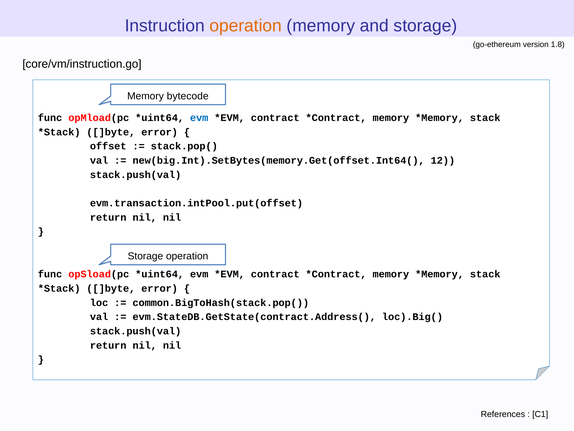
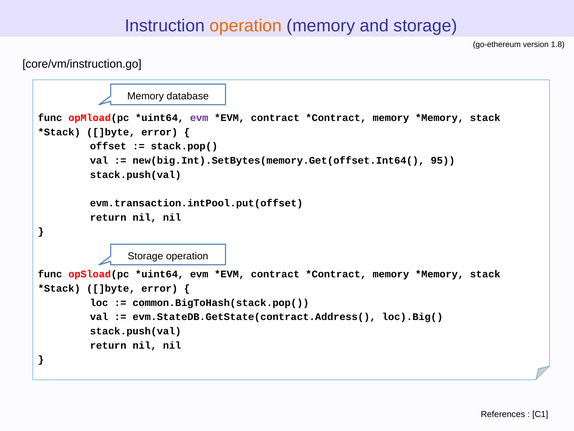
bytecode: bytecode -> database
evm at (199, 118) colour: blue -> purple
12: 12 -> 95
